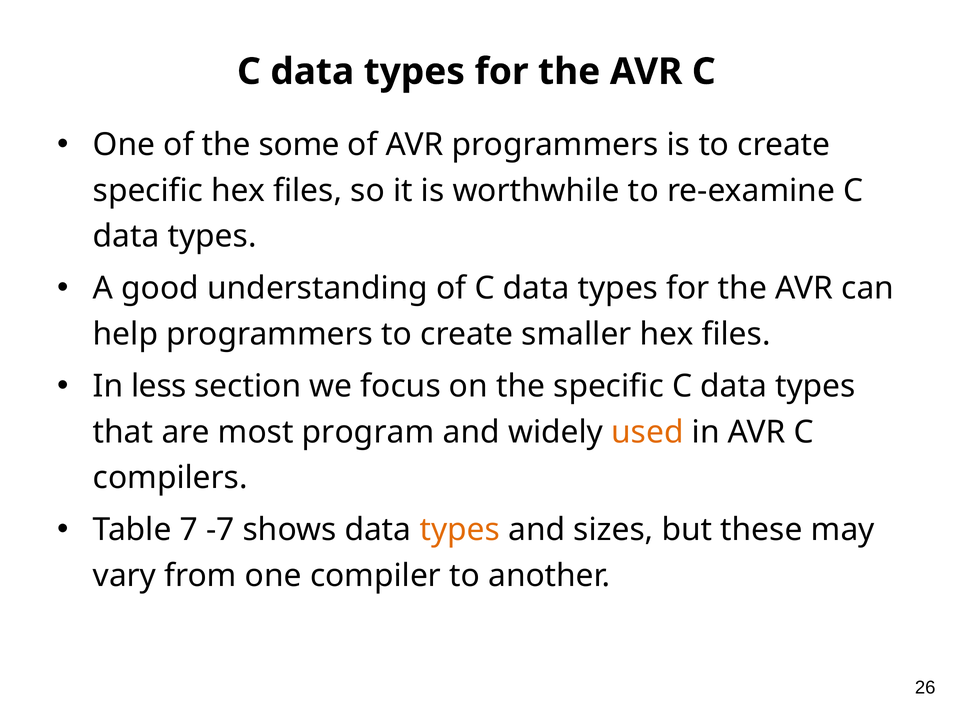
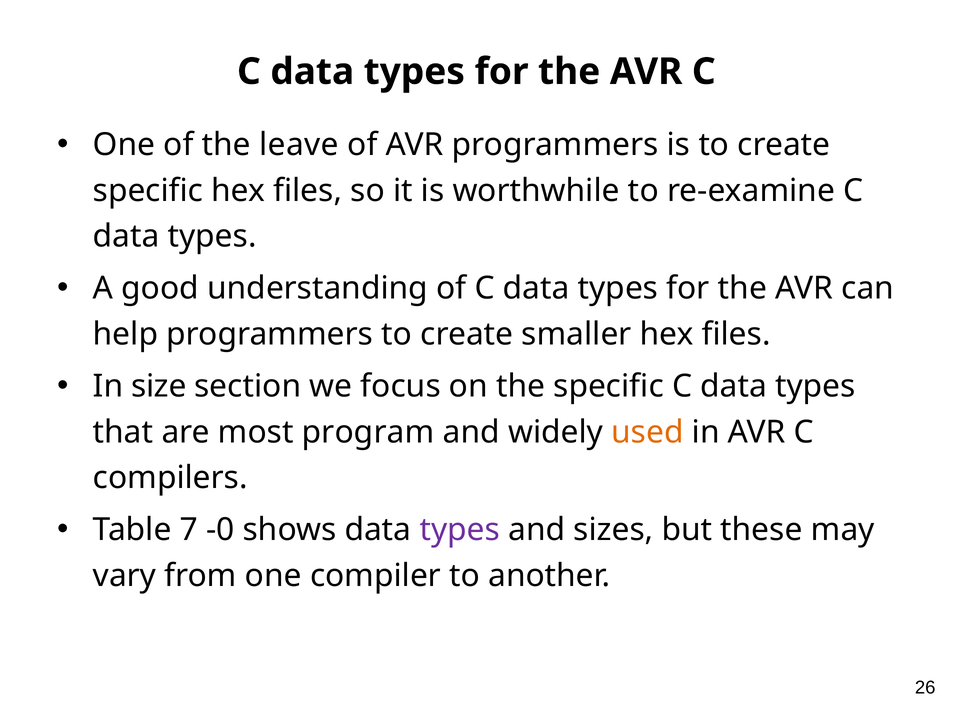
some: some -> leave
less: less -> size
-7: -7 -> -0
types at (460, 530) colour: orange -> purple
